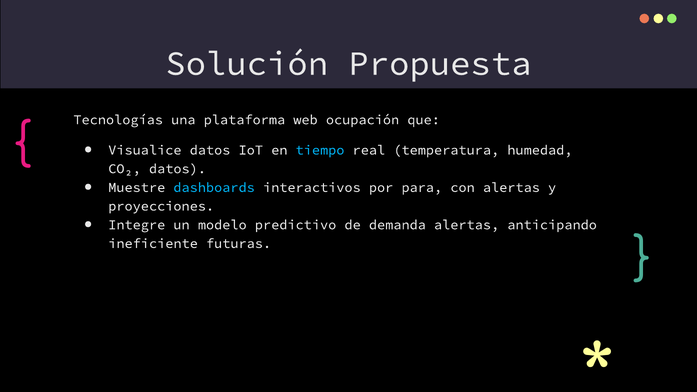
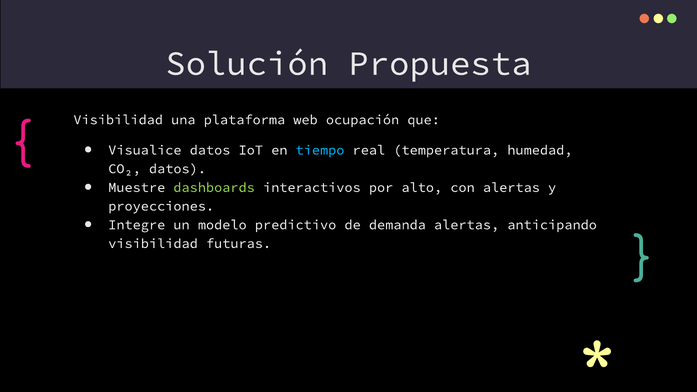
Tecnologías at (118, 120): Tecnologías -> Visibilidad
dashboards colour: light blue -> light green
para: para -> alto
ineficiente at (153, 244): ineficiente -> visibilidad
